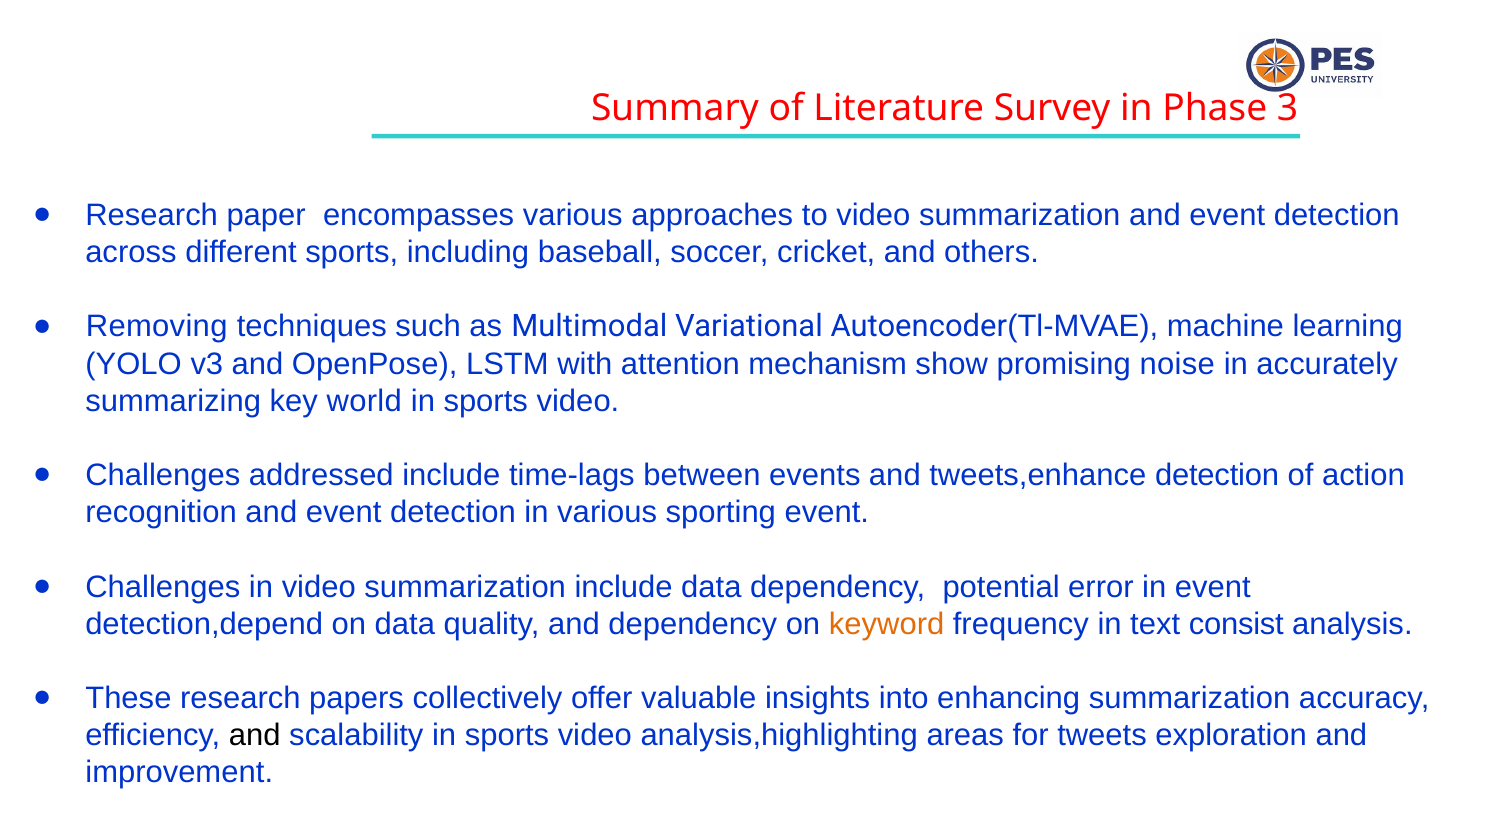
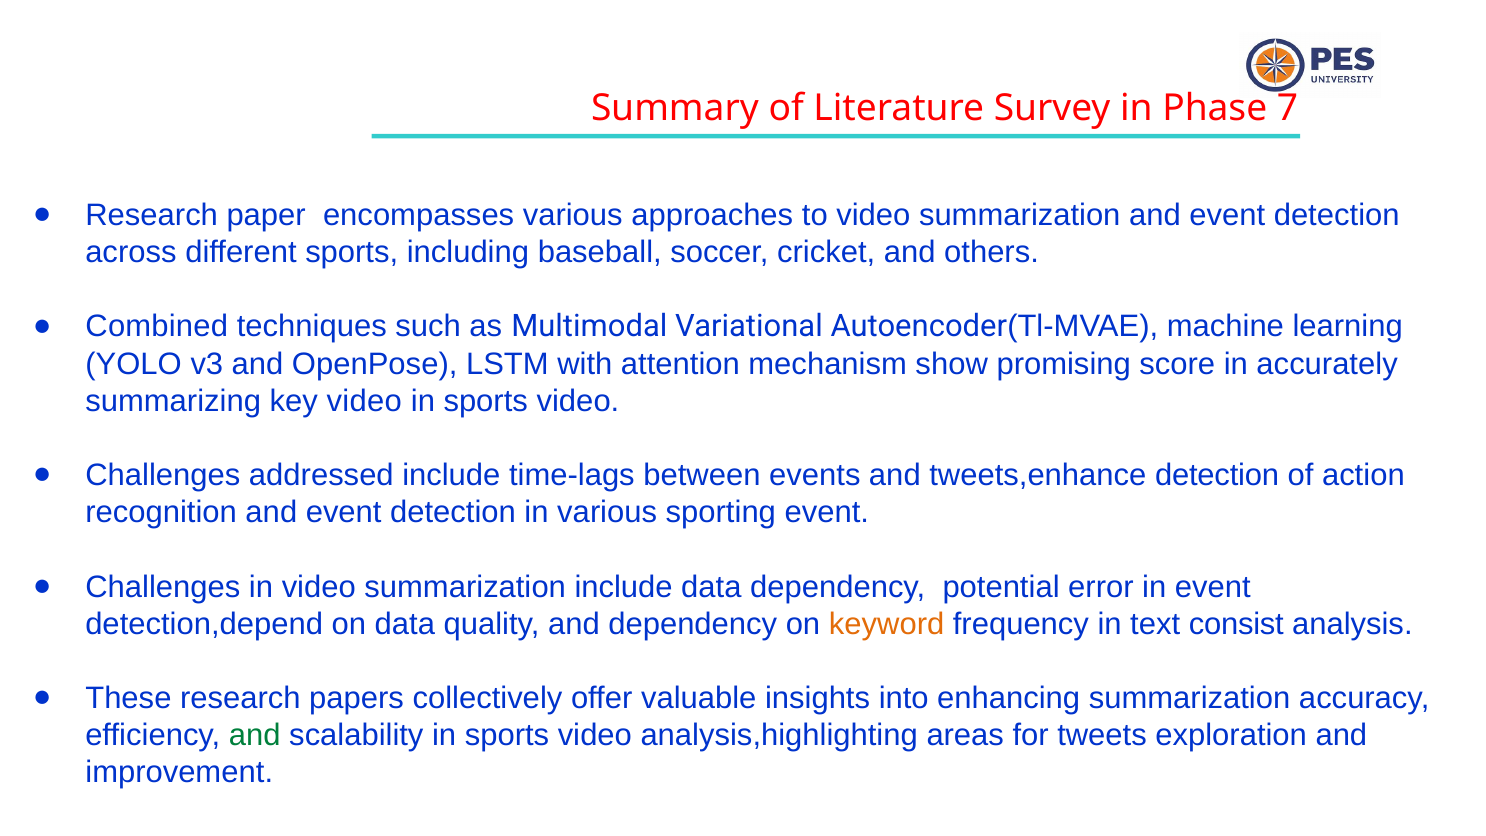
3: 3 -> 7
Removing: Removing -> Combined
noise: noise -> score
key world: world -> video
and at (255, 735) colour: black -> green
